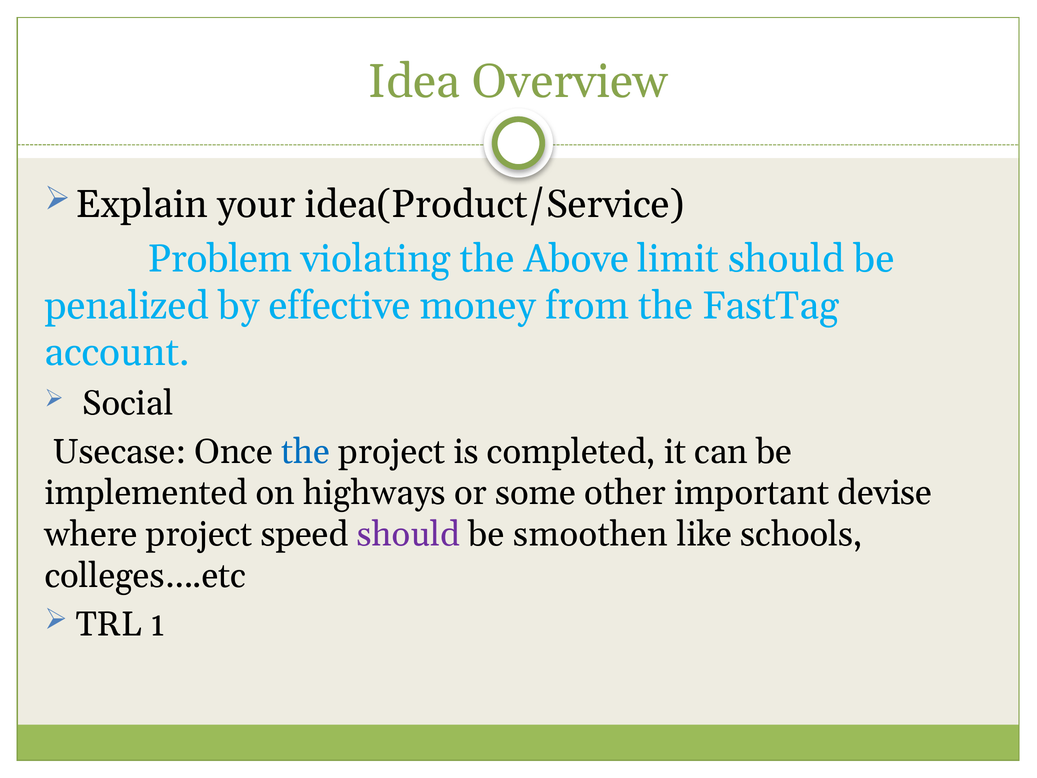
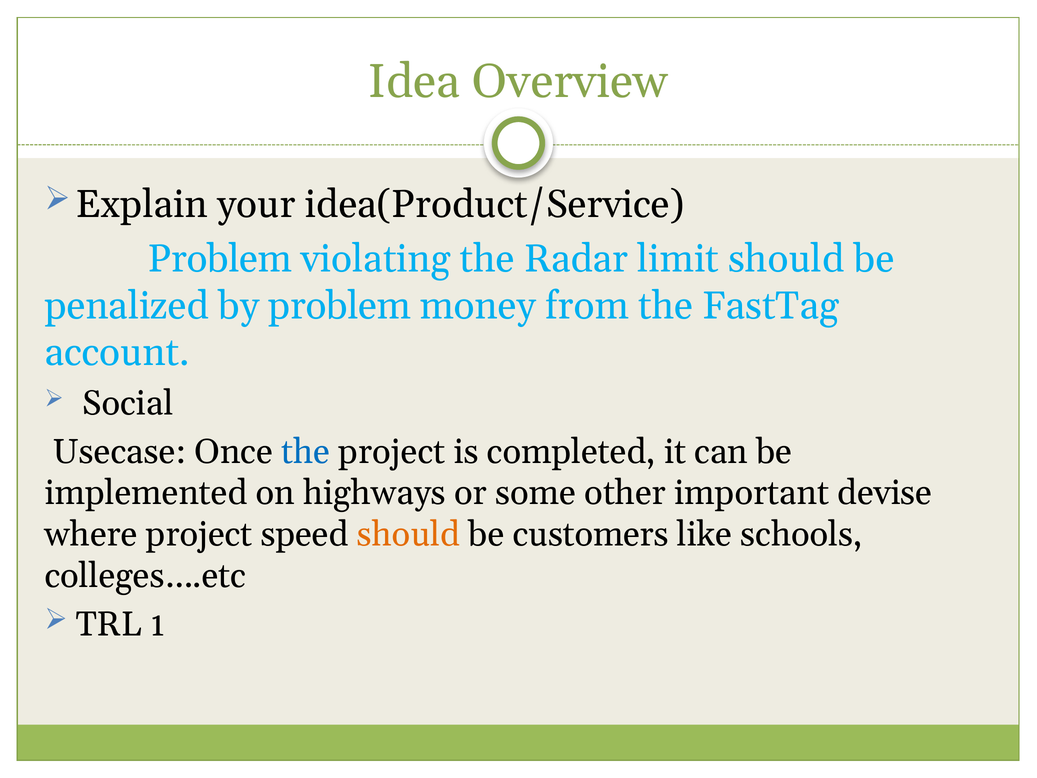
Above: Above -> Radar
by effective: effective -> problem
should at (408, 534) colour: purple -> orange
smoothen: smoothen -> customers
